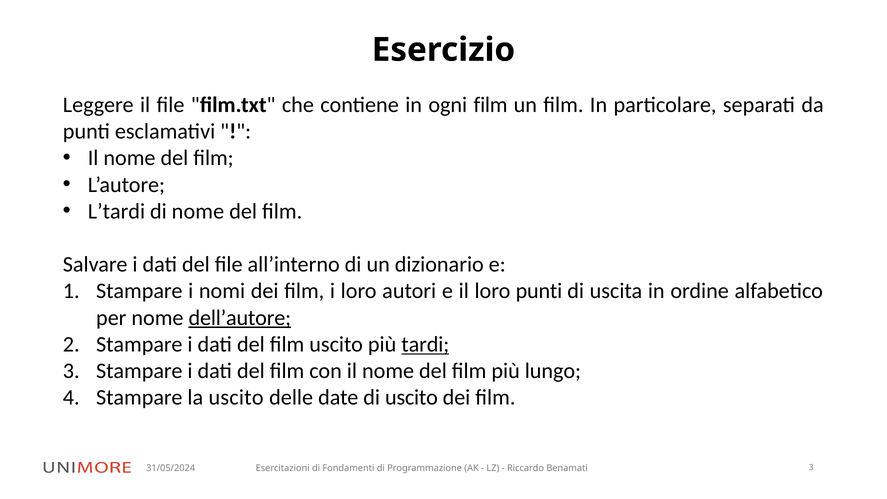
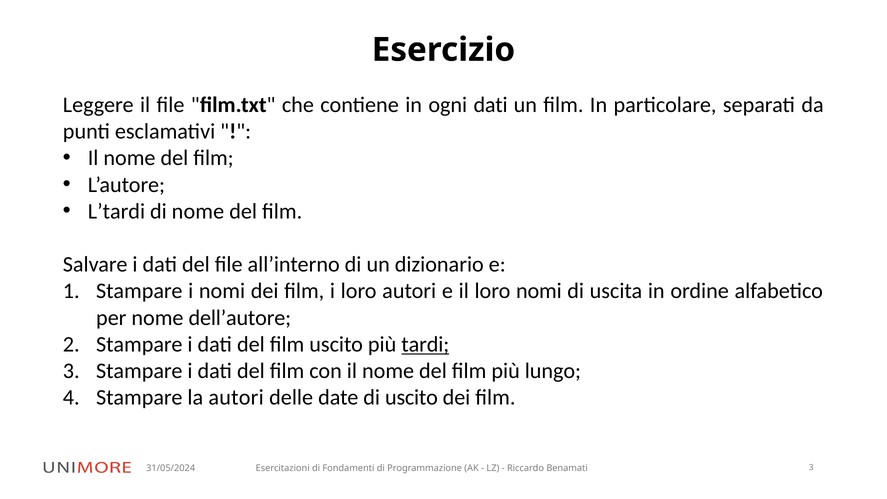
ogni film: film -> dati
loro punti: punti -> nomi
dell’autore underline: present -> none
la uscito: uscito -> autori
